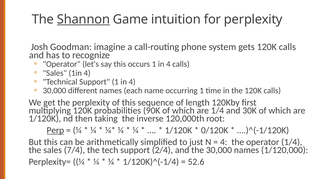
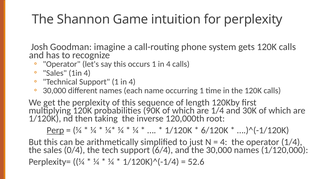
Shannon underline: present -> none
0/120K: 0/120K -> 6/120K
7/4: 7/4 -> 0/4
2/4: 2/4 -> 6/4
